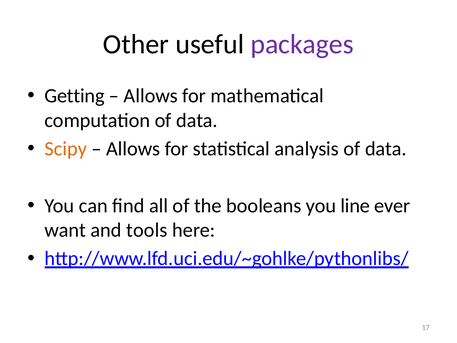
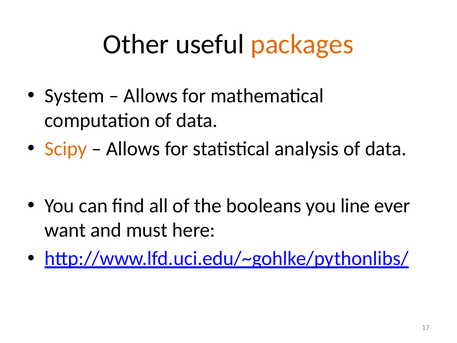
packages colour: purple -> orange
Getting: Getting -> System
tools: tools -> must
